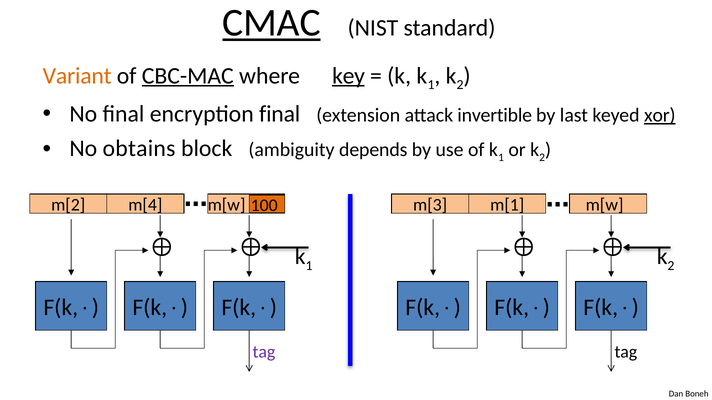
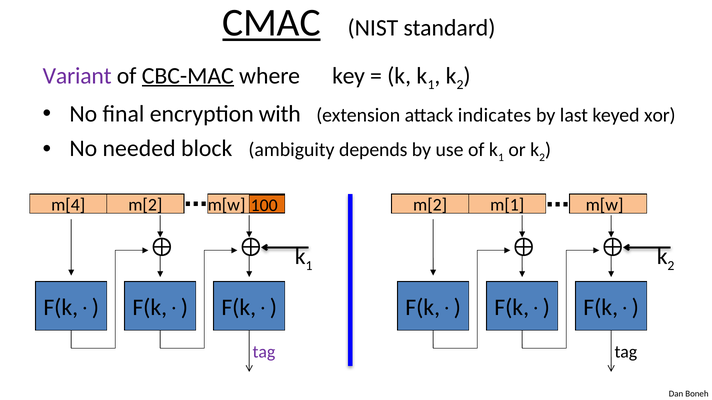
Variant colour: orange -> purple
key underline: present -> none
encryption final: final -> with
invertible: invertible -> indicates
xor underline: present -> none
obtains: obtains -> needed
m[2: m[2 -> m[4
m[4 at (145, 205): m[4 -> m[2
m[3 at (430, 205): m[3 -> m[2
